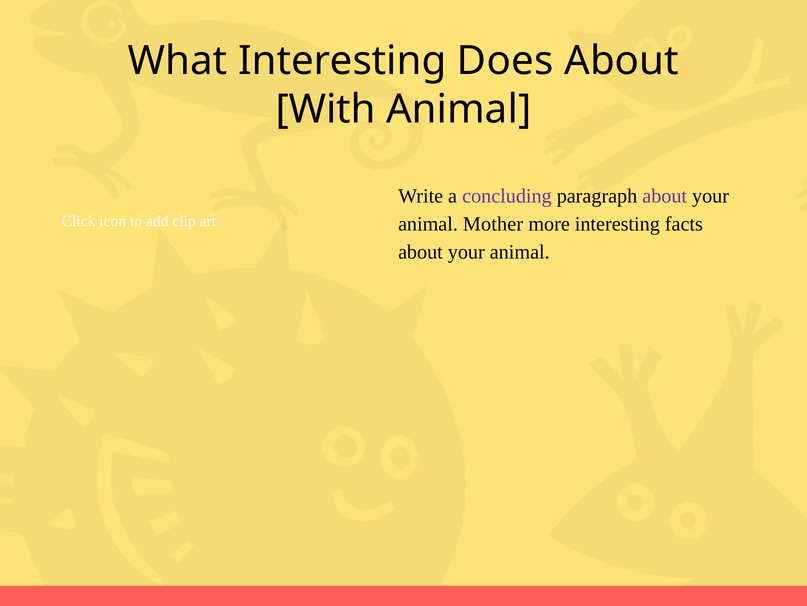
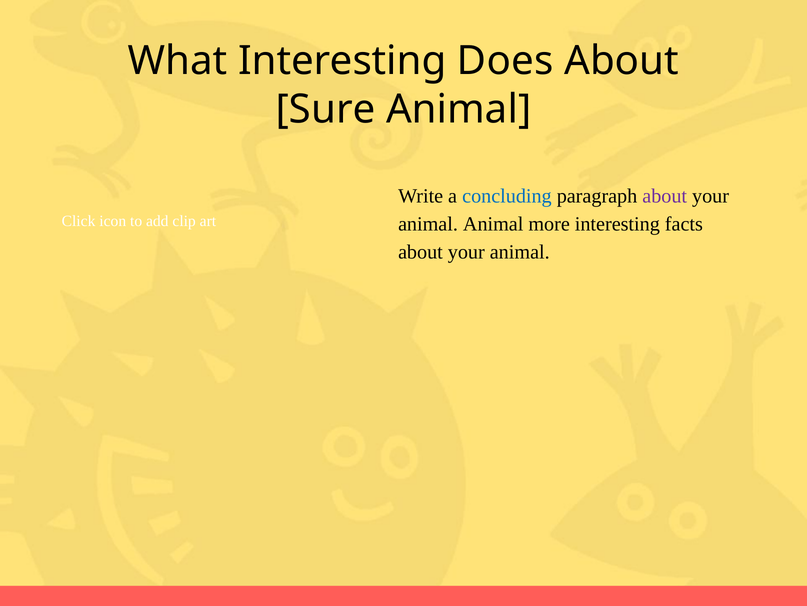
With: With -> Sure
concluding colour: purple -> blue
animal Mother: Mother -> Animal
